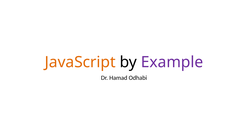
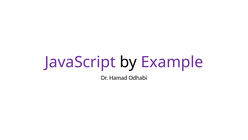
JavaScript colour: orange -> purple
